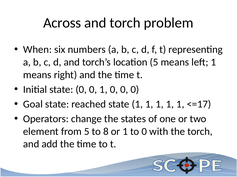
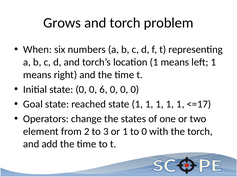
Across: Across -> Grows
location 5: 5 -> 1
0 1: 1 -> 6
from 5: 5 -> 2
8: 8 -> 3
